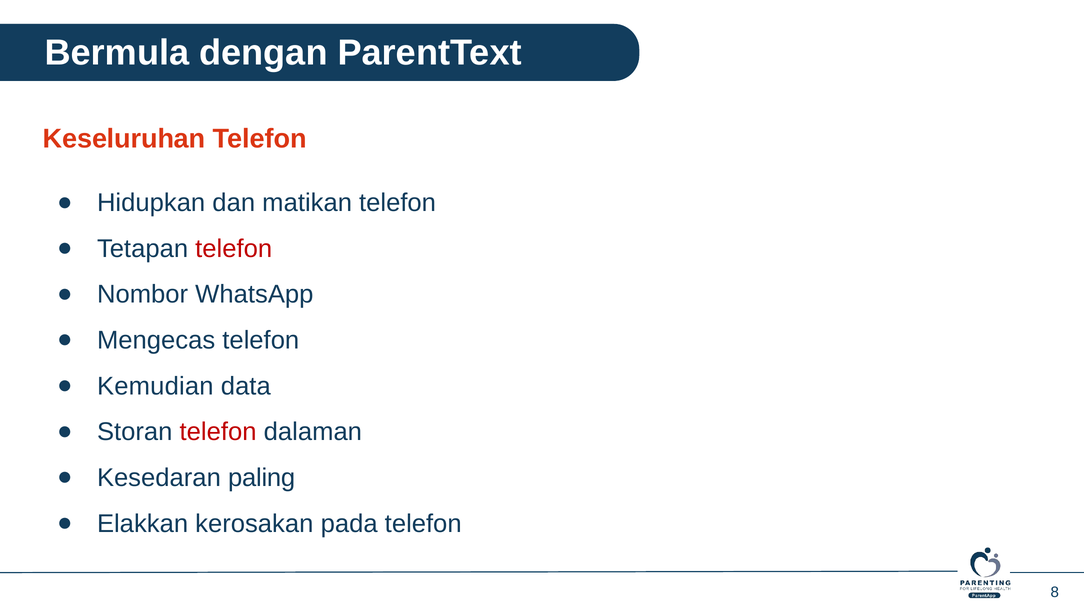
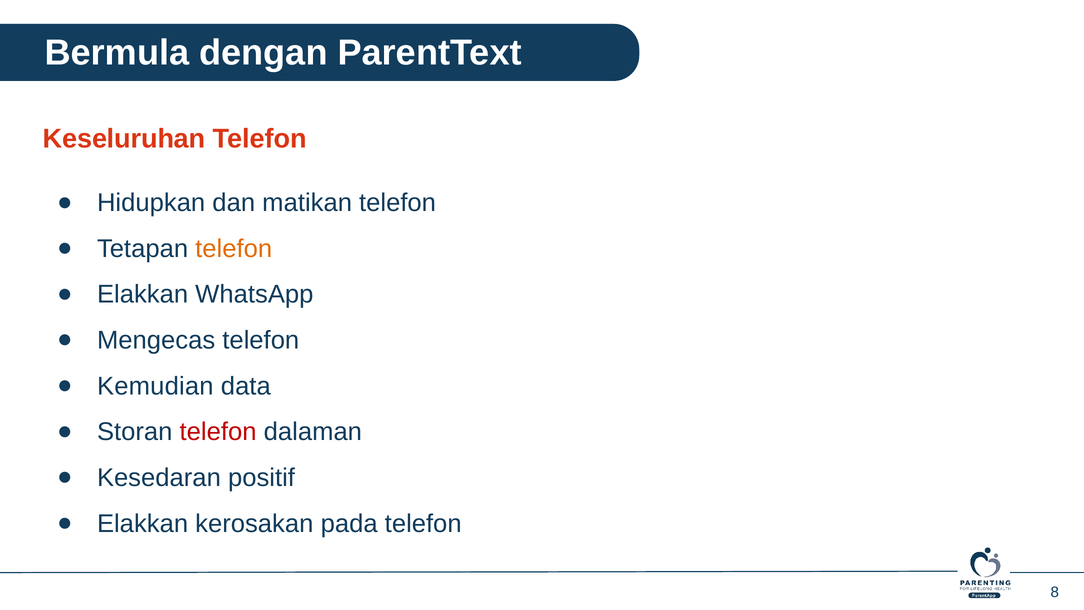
telefon at (234, 249) colour: red -> orange
Nombor at (143, 294): Nombor -> Elakkan
paling: paling -> positif
